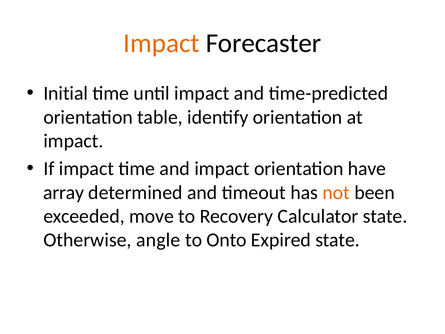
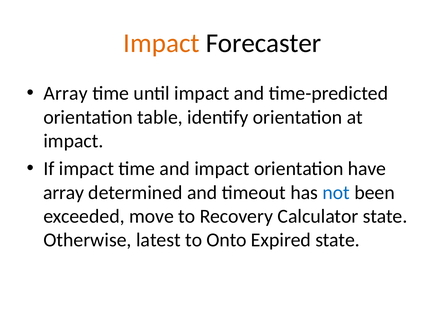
Initial at (66, 93): Initial -> Array
not colour: orange -> blue
angle: angle -> latest
